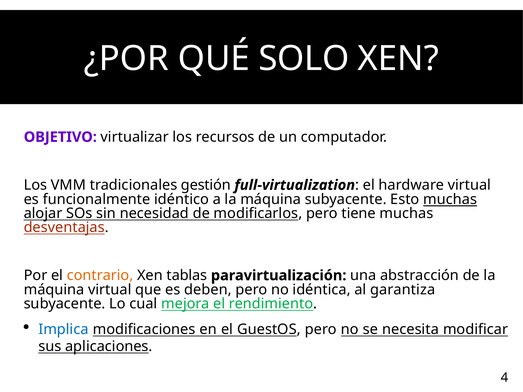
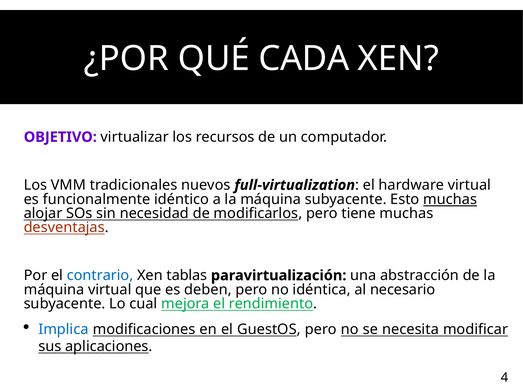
SOLO: SOLO -> CADA
gestión: gestión -> nuevos
contrario colour: orange -> blue
garantiza: garantiza -> necesario
